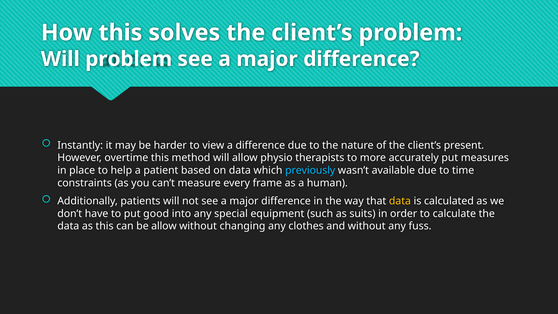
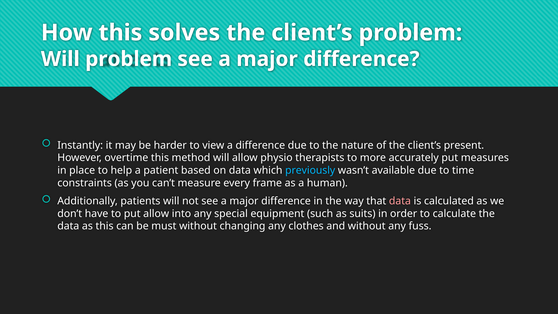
data at (400, 201) colour: yellow -> pink
put good: good -> allow
be allow: allow -> must
